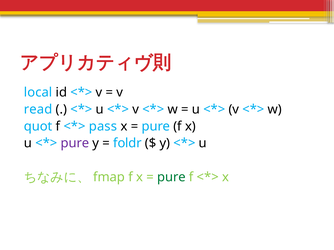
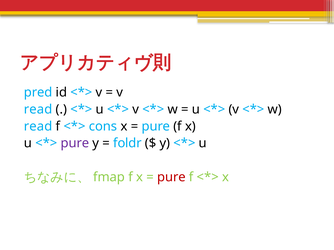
local: local -> pred
quot at (38, 126): quot -> read
pass: pass -> cons
pure at (171, 177) colour: green -> red
